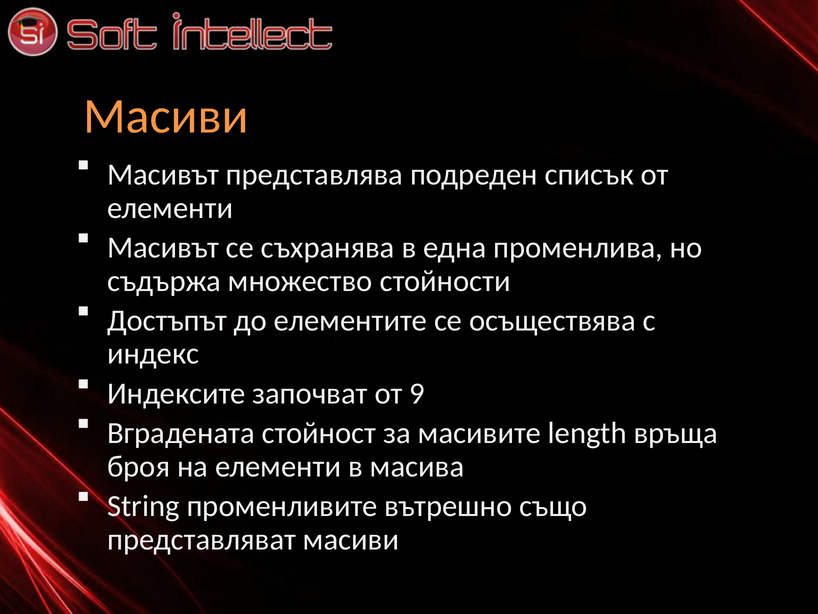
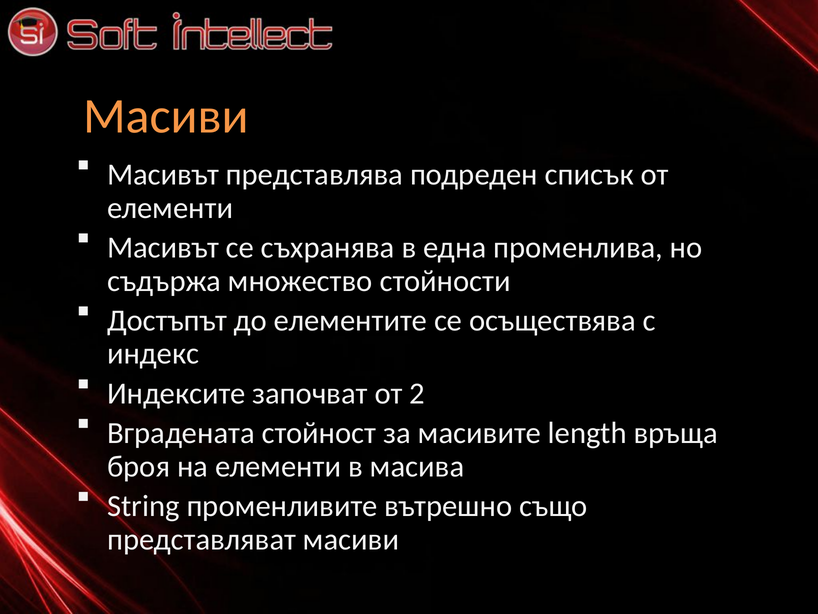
9: 9 -> 2
